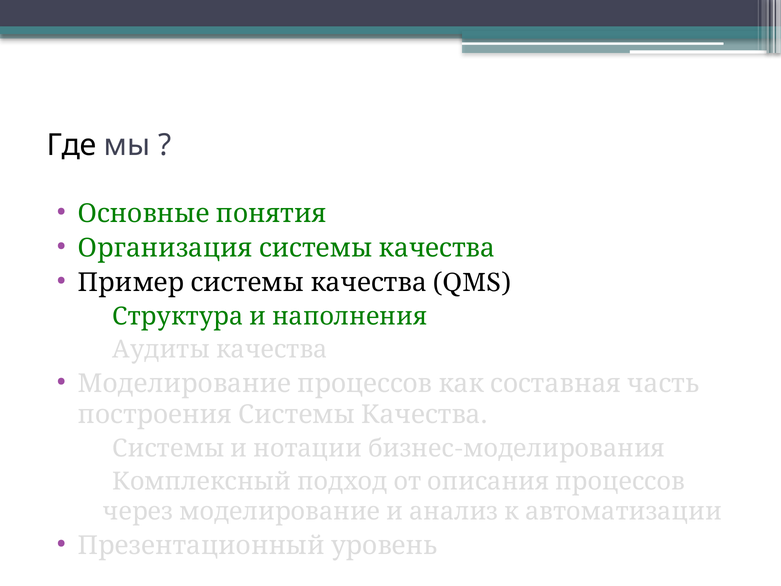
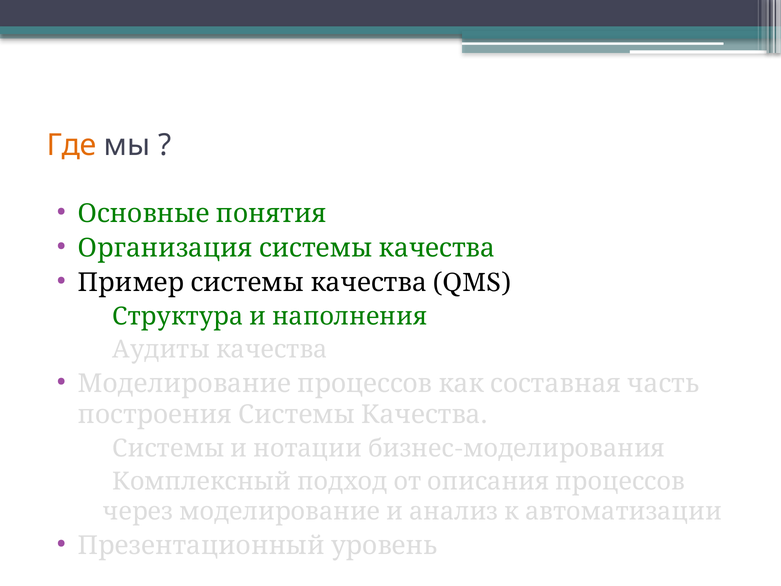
Где colour: black -> orange
